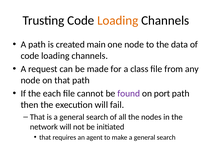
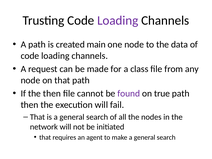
Loading at (118, 21) colour: orange -> purple
the each: each -> then
port: port -> true
